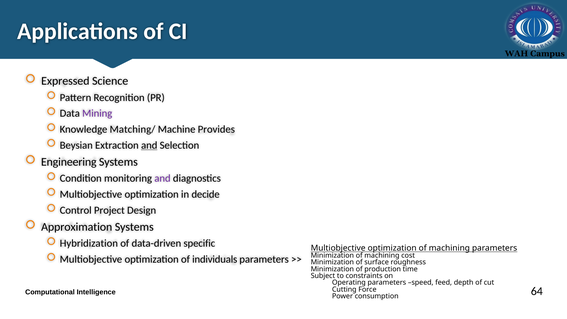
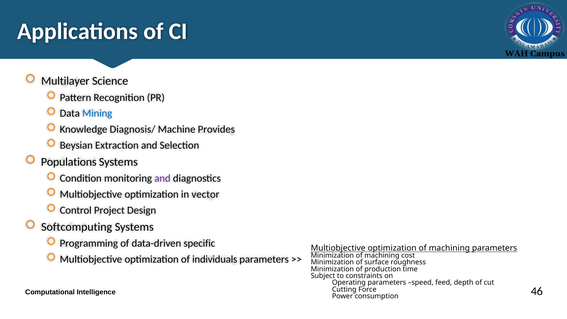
Expressed: Expressed -> Multilayer
Mining colour: purple -> blue
Matching/: Matching/ -> Diagnosis/
and at (149, 145) underline: present -> none
Engineering: Engineering -> Populations
decide: decide -> vector
Approximation: Approximation -> Softcomputing
Hybridization: Hybridization -> Programming
64: 64 -> 46
